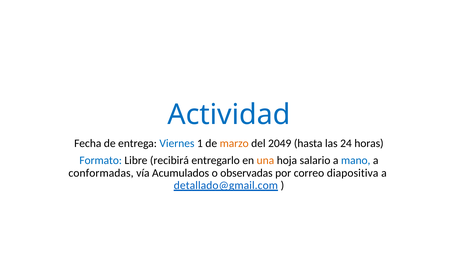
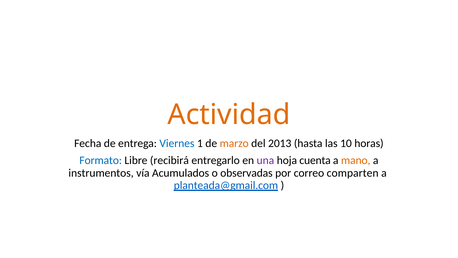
Actividad colour: blue -> orange
2049: 2049 -> 2013
24: 24 -> 10
una colour: orange -> purple
salario: salario -> cuenta
mano colour: blue -> orange
conformadas: conformadas -> instrumentos
diapositiva: diapositiva -> comparten
detallado@gmail.com: detallado@gmail.com -> planteada@gmail.com
